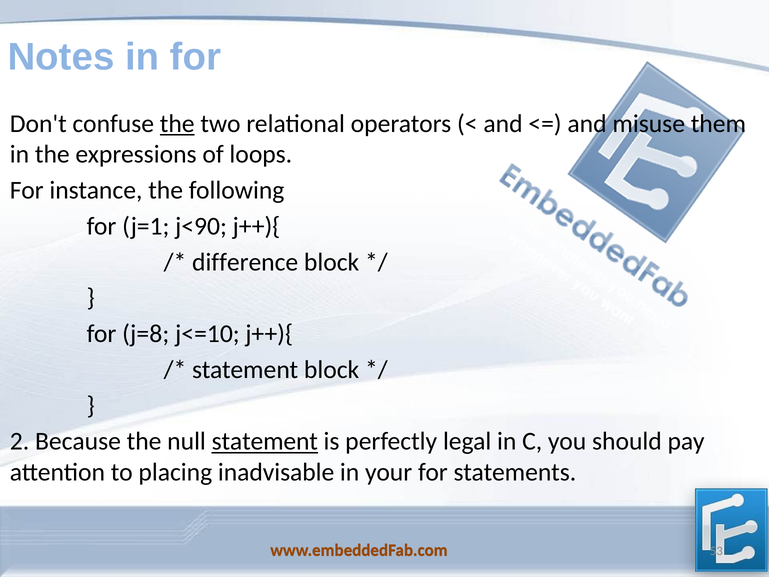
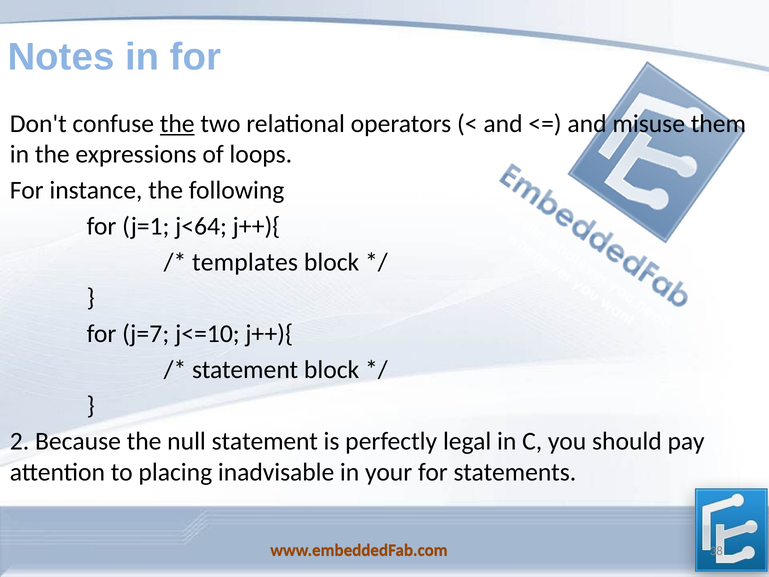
j<90: j<90 -> j<64
difference: difference -> templates
j=8: j=8 -> j=7
statement at (265, 441) underline: present -> none
53: 53 -> 38
